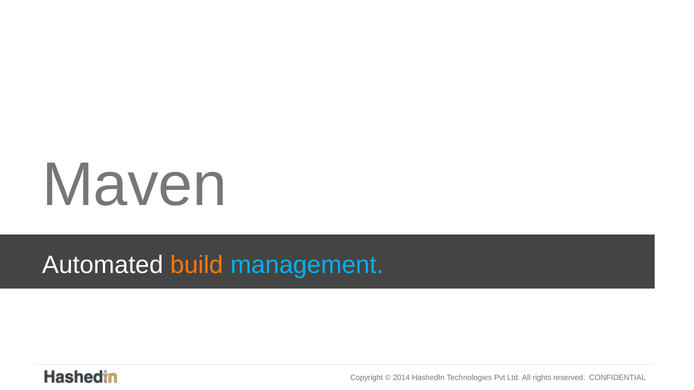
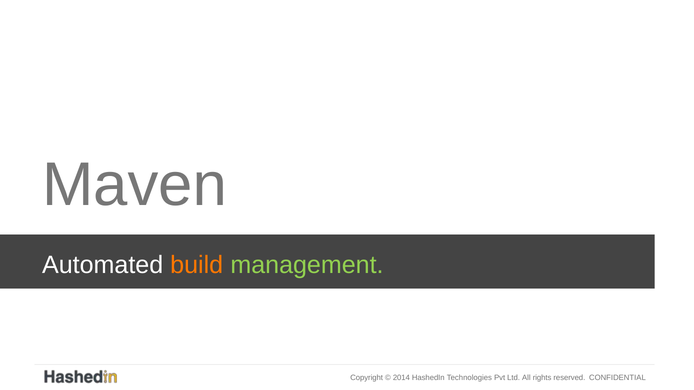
management colour: light blue -> light green
